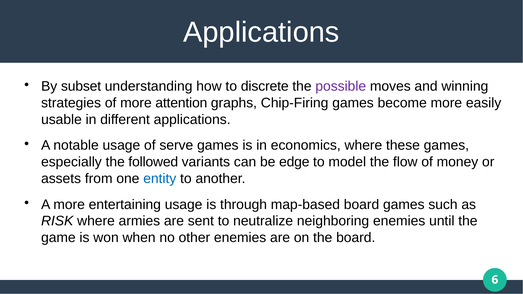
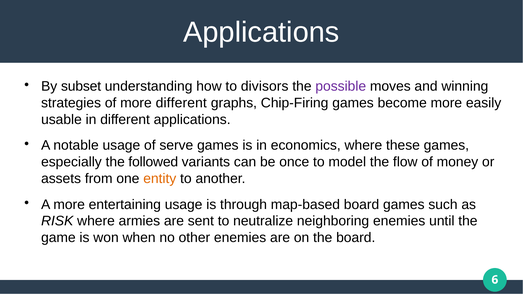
discrete: discrete -> divisors
more attention: attention -> different
edge: edge -> once
entity colour: blue -> orange
